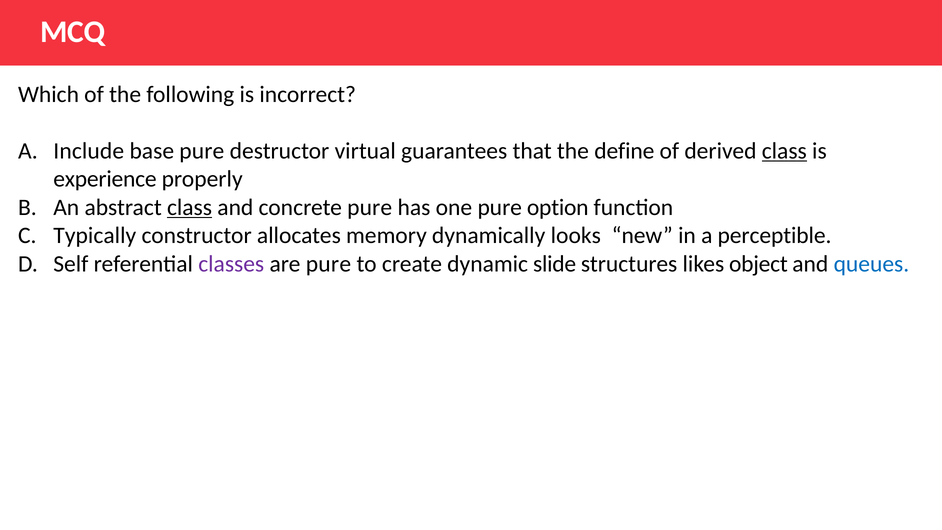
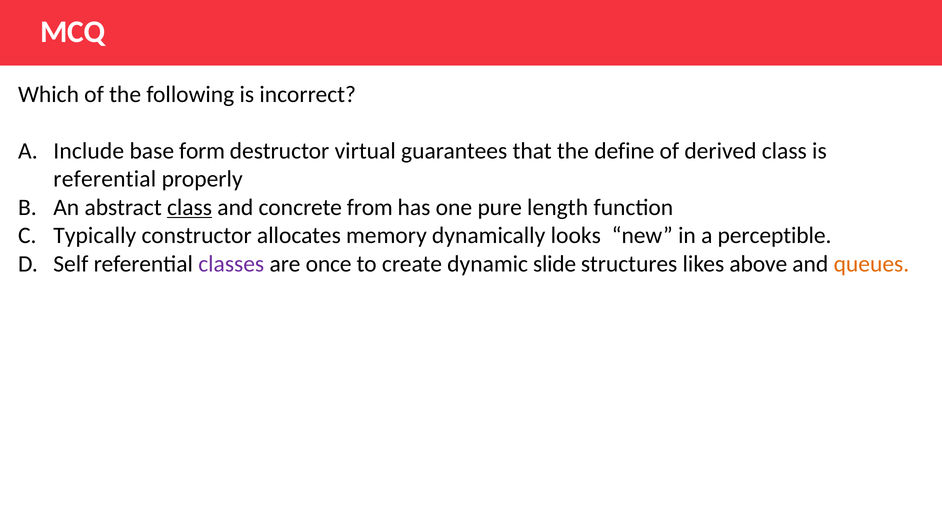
base pure: pure -> form
class at (784, 151) underline: present -> none
experience at (105, 179): experience -> referential
concrete pure: pure -> from
option: option -> length
are pure: pure -> once
object: object -> above
queues colour: blue -> orange
